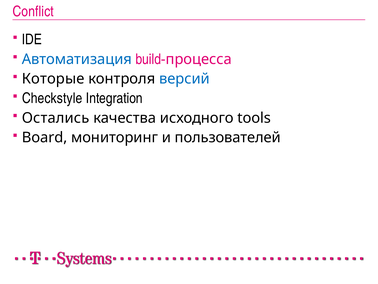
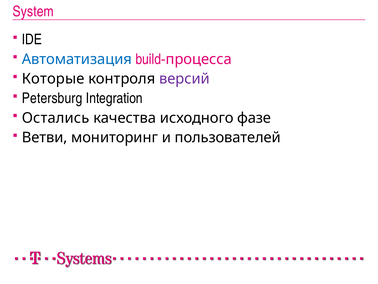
Conflict: Conflict -> System
версий colour: blue -> purple
Checkstyle: Checkstyle -> Petersburg
tools: tools -> фазе
Board: Board -> Ветви
